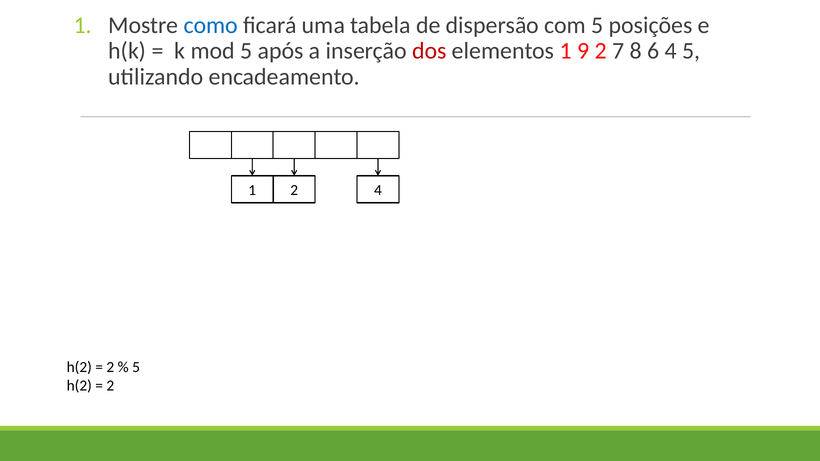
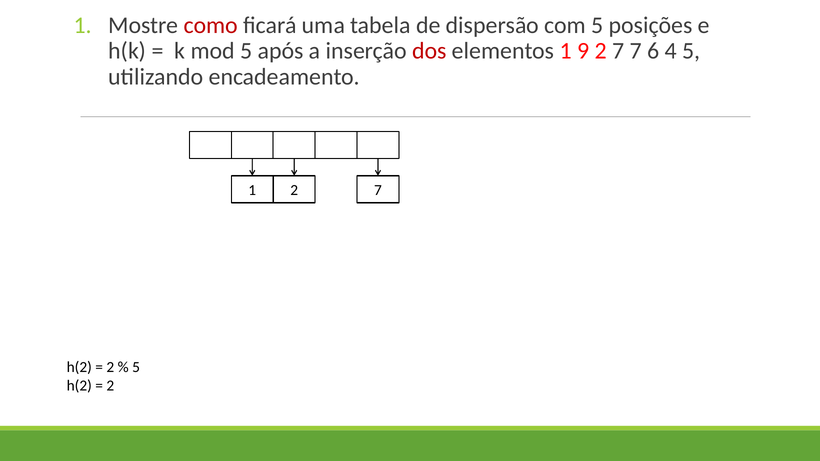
como colour: blue -> red
7 8: 8 -> 7
1 4: 4 -> 7
